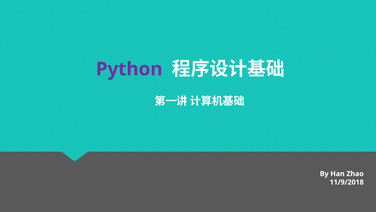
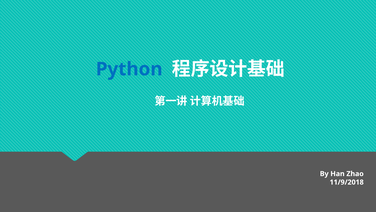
Python colour: purple -> blue
